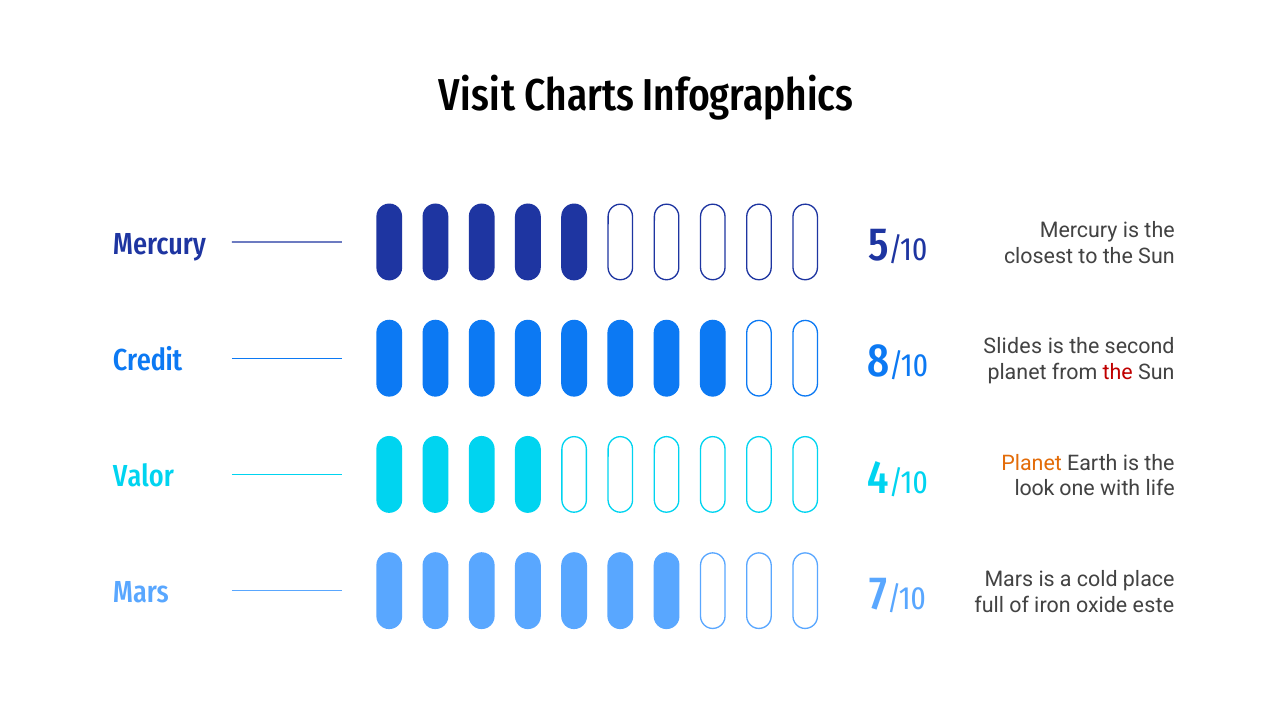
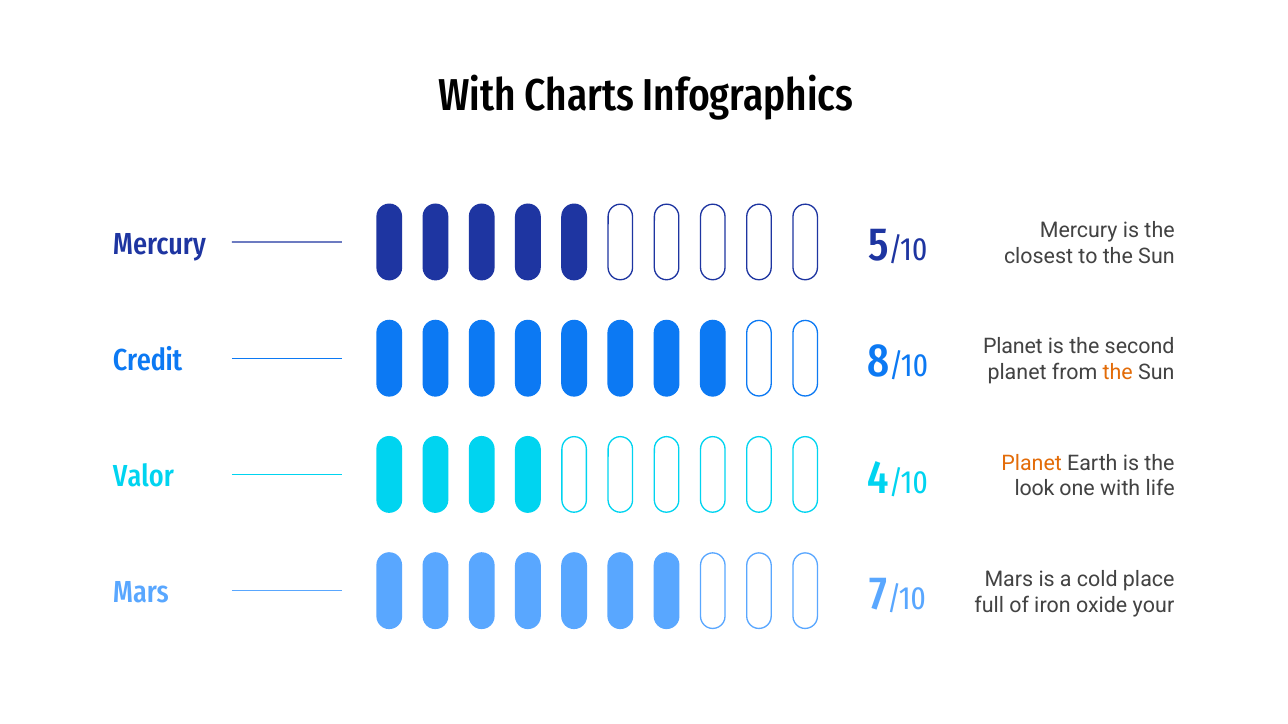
Visit at (477, 96): Visit -> With
Slides at (1013, 347): Slides -> Planet
the at (1118, 373) colour: red -> orange
este: este -> your
